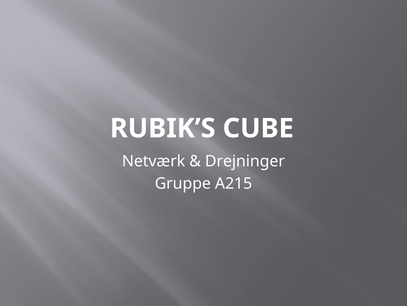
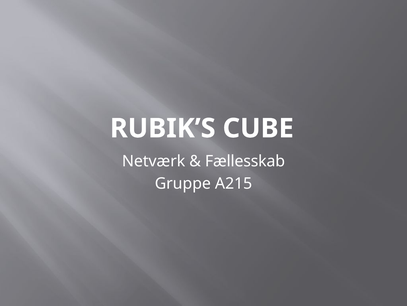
Drejninger: Drejninger -> Fællesskab
